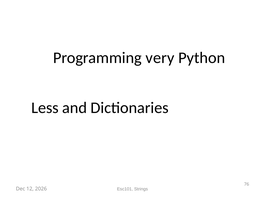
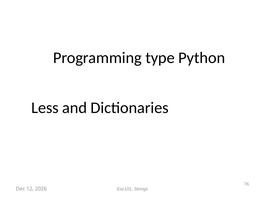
very: very -> type
